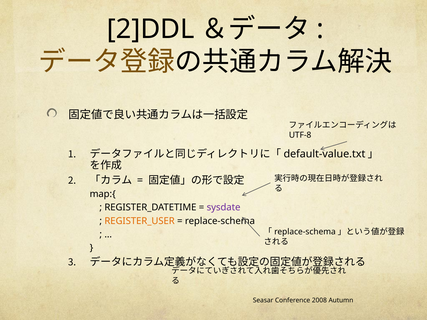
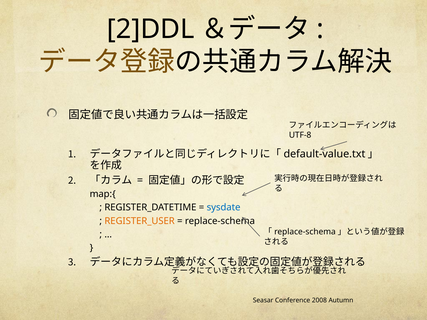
sysdate colour: purple -> blue
